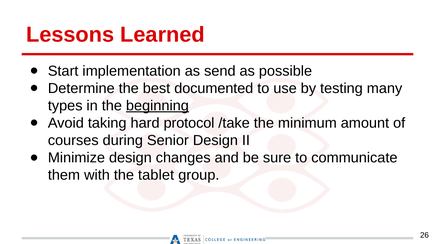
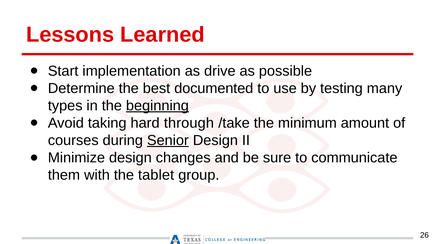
send: send -> drive
protocol: protocol -> through
Senior underline: none -> present
